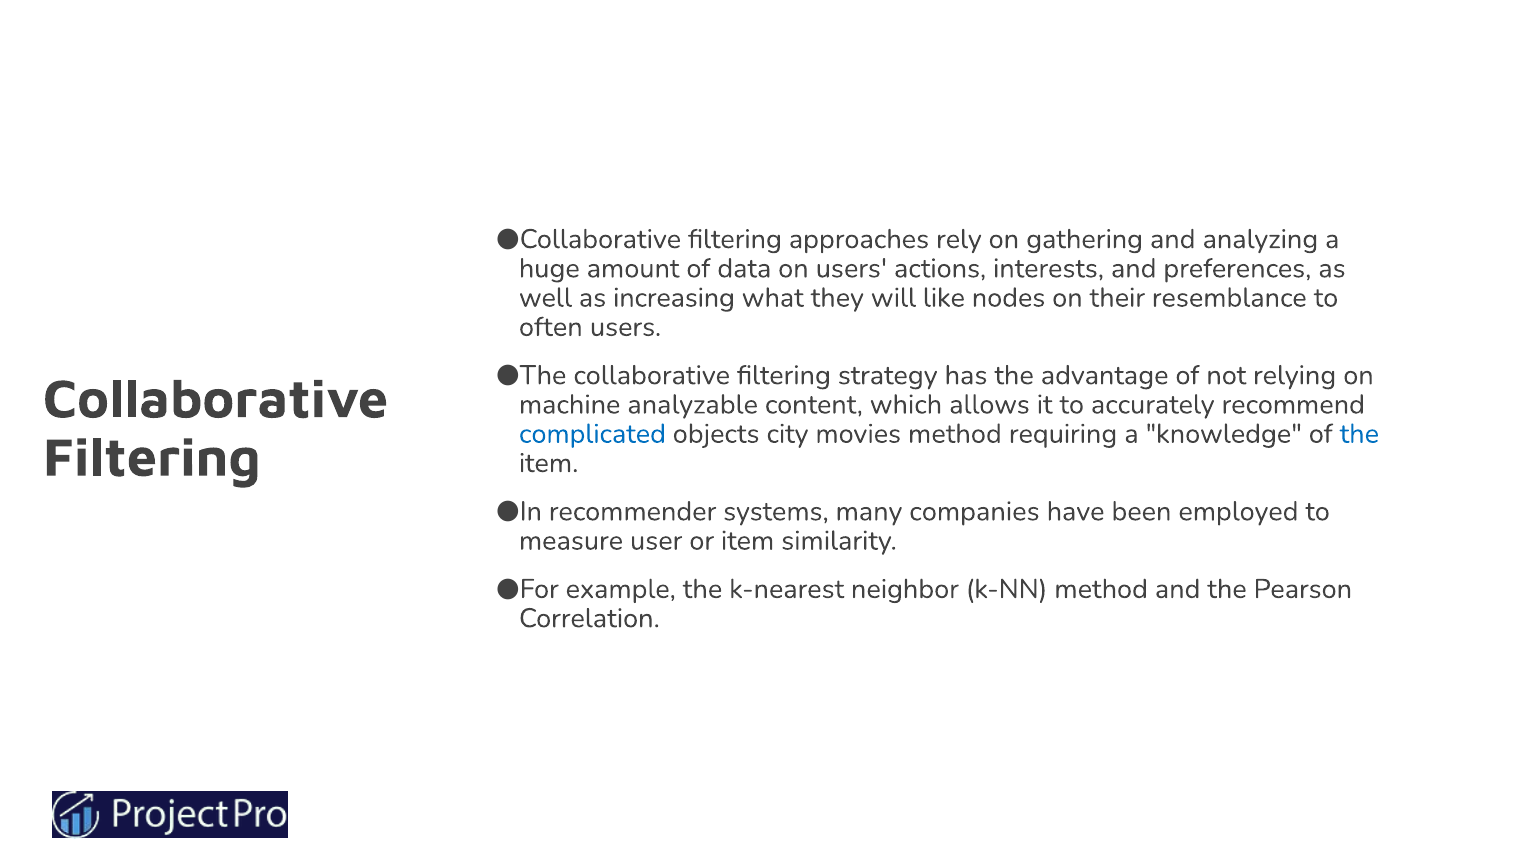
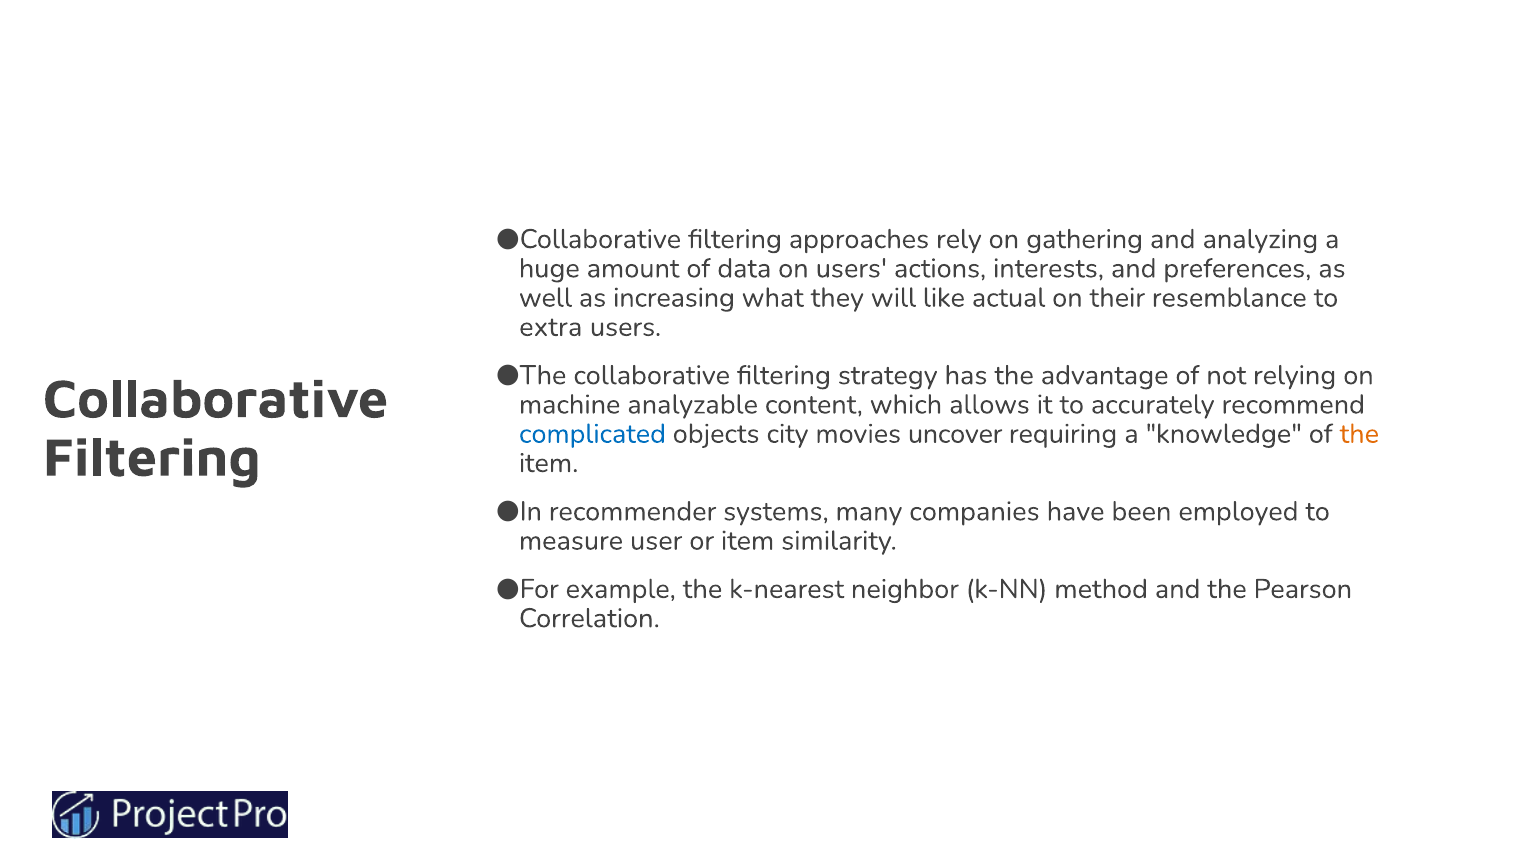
nodes: nodes -> actual
often: often -> extra
movies method: method -> uncover
the at (1359, 434) colour: blue -> orange
